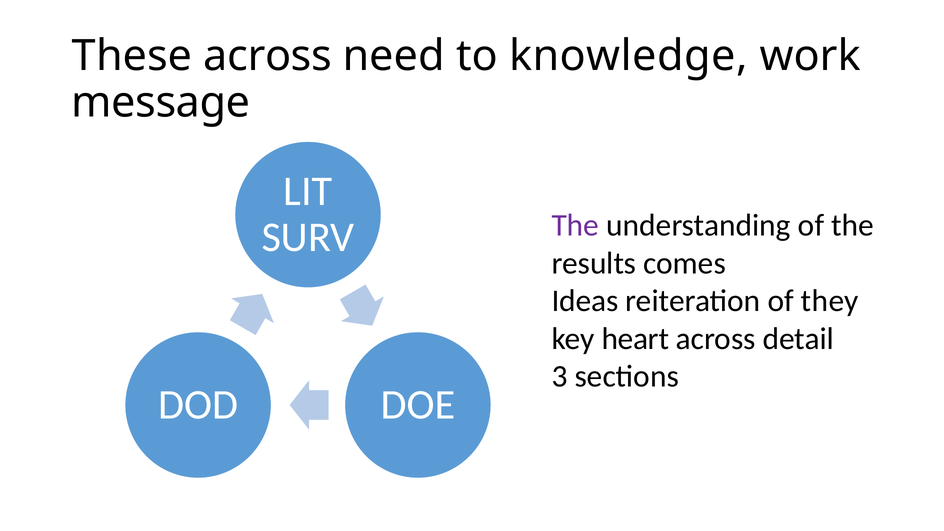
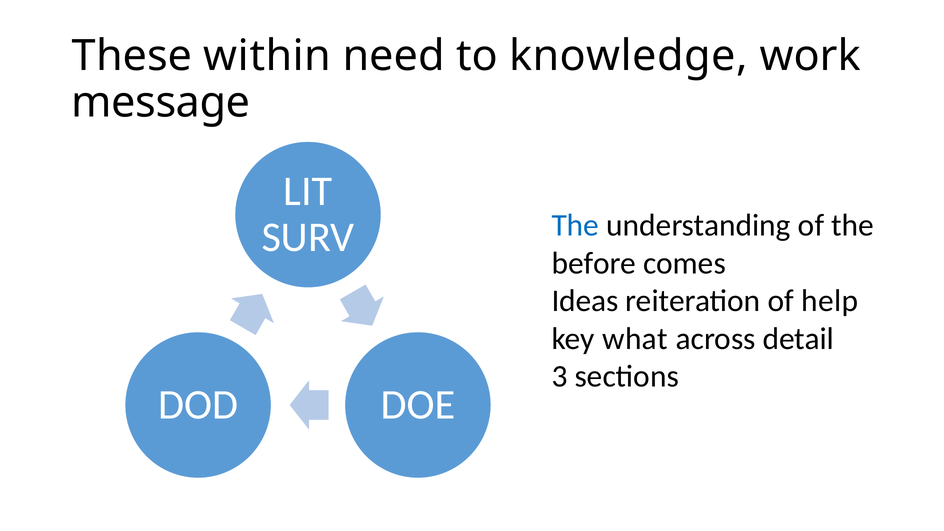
These across: across -> within
The at (575, 225) colour: purple -> blue
results: results -> before
they: they -> help
heart: heart -> what
